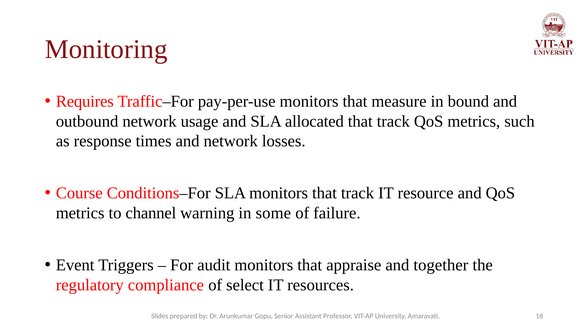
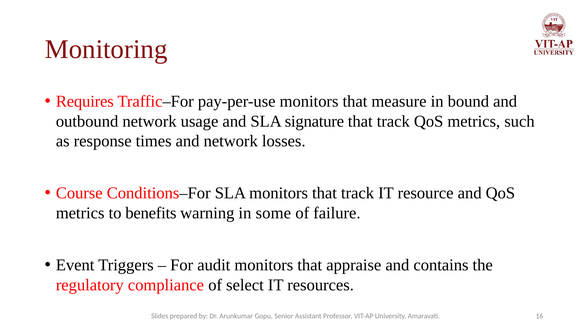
allocated: allocated -> signature
channel: channel -> benefits
together: together -> contains
